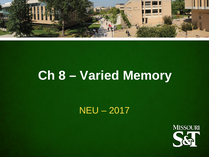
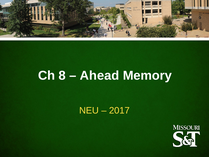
Varied: Varied -> Ahead
